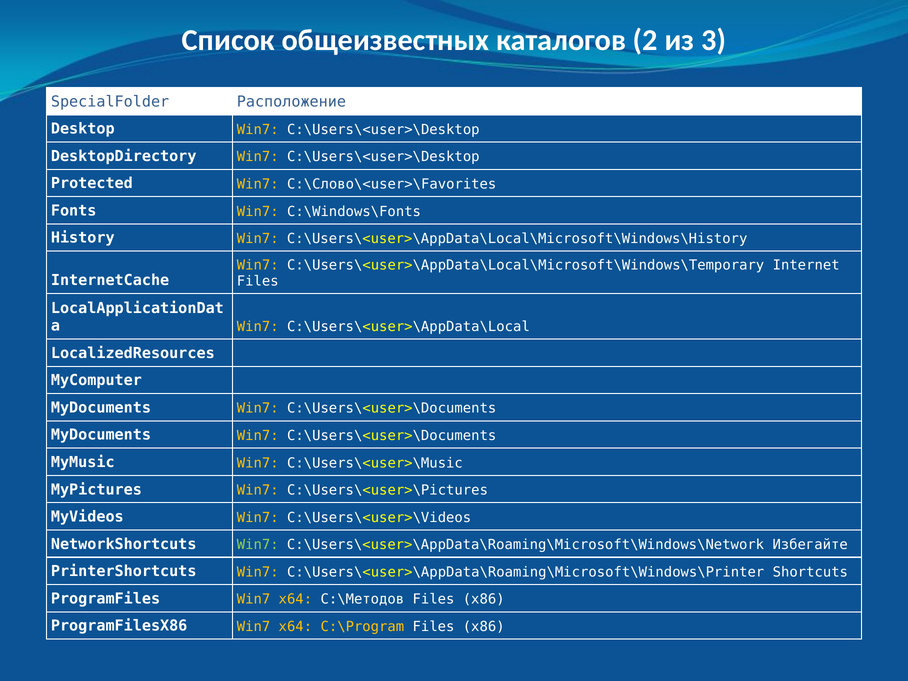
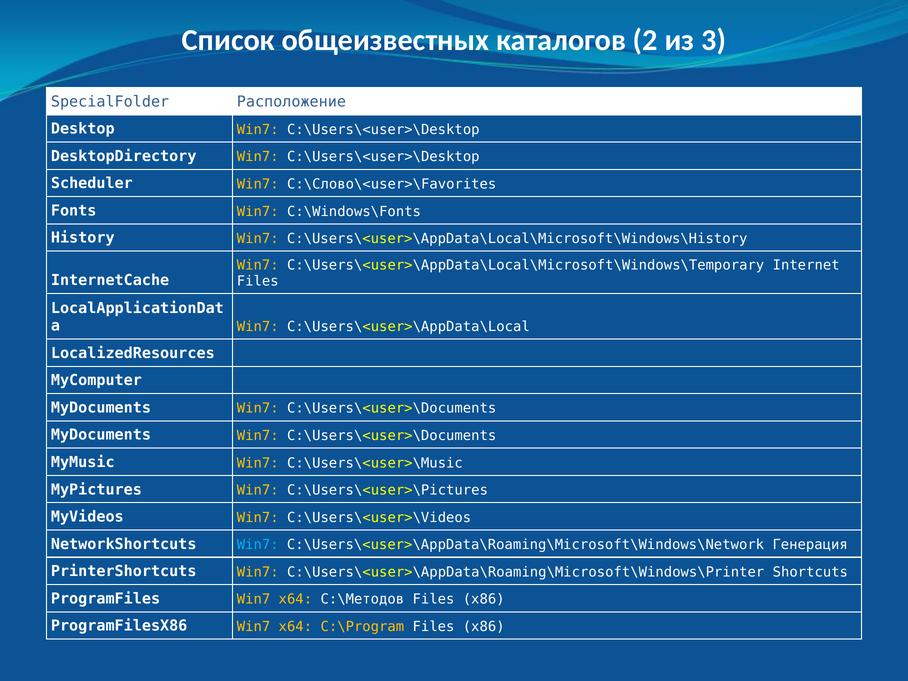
Protected: Protected -> Scheduler
Win7 at (258, 545) colour: light green -> light blue
Избегайте: Избегайте -> Генерация
